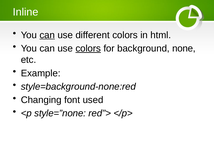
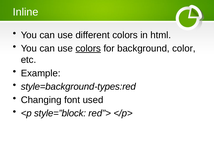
can at (47, 35) underline: present -> none
none: none -> color
style=background-none:red: style=background-none:red -> style=background-types:red
style=”none: style=”none -> style=”block
